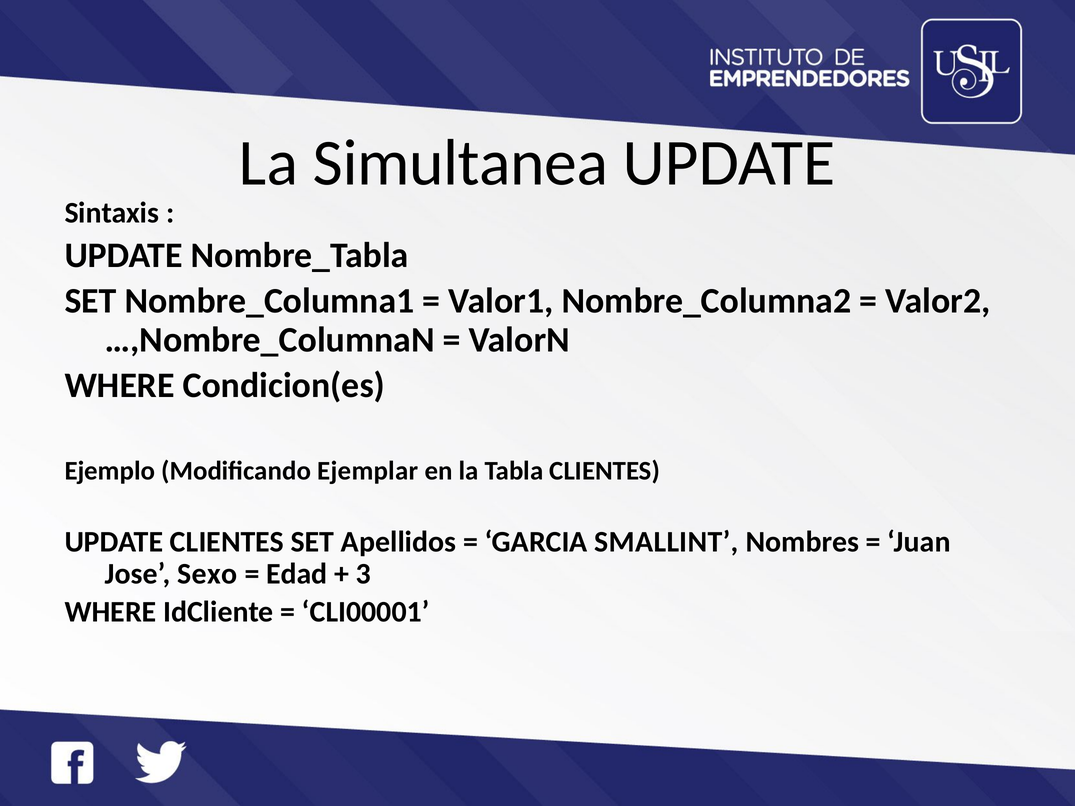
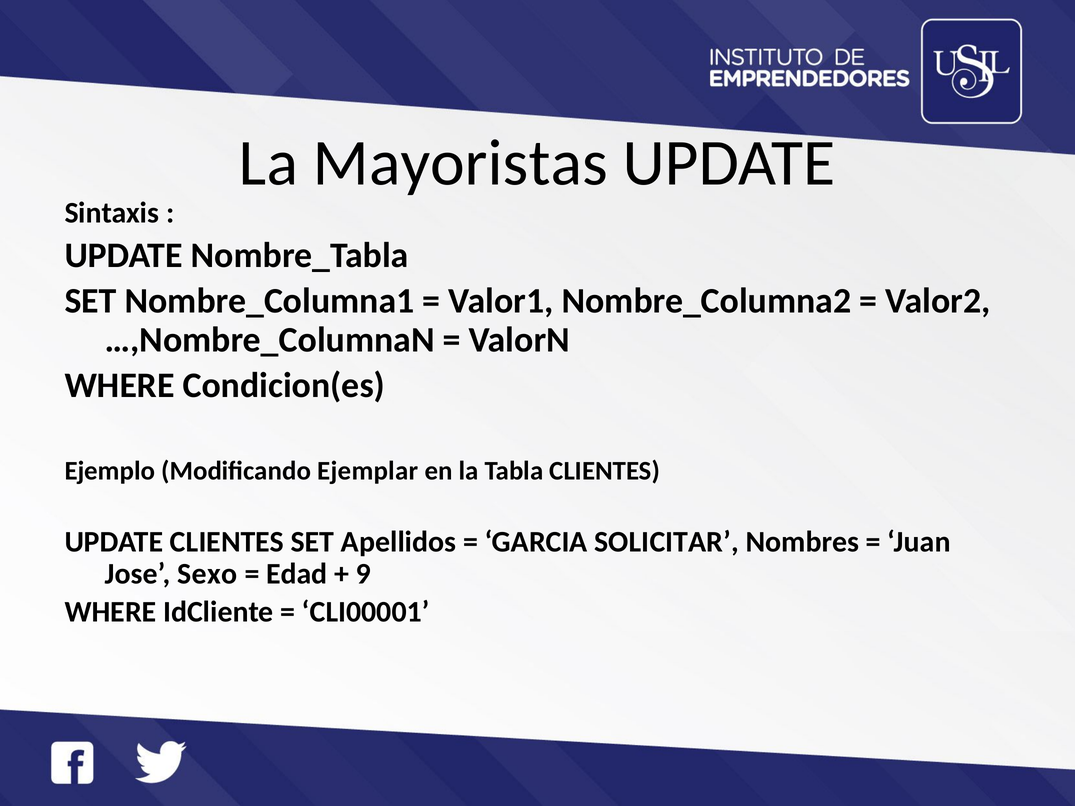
Simultanea: Simultanea -> Mayoristas
SMALLINT: SMALLINT -> SOLICITAR
3: 3 -> 9
